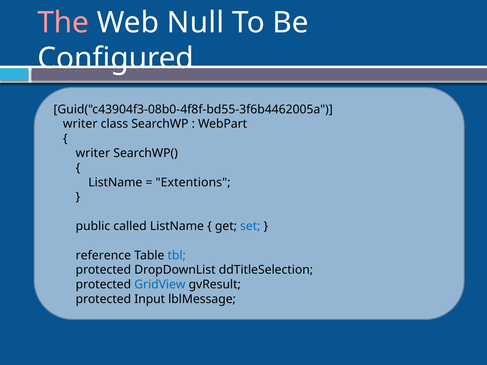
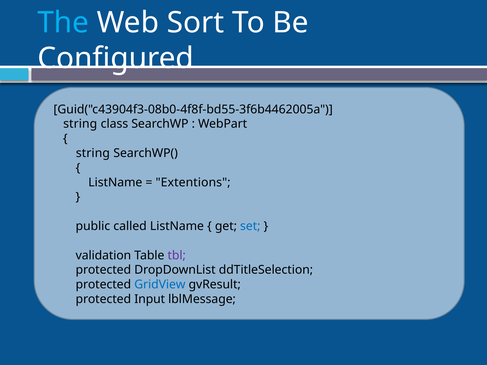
The colour: pink -> light blue
Null: Null -> Sort
writer at (80, 124): writer -> string
writer at (93, 153): writer -> string
reference: reference -> validation
tbl colour: blue -> purple
